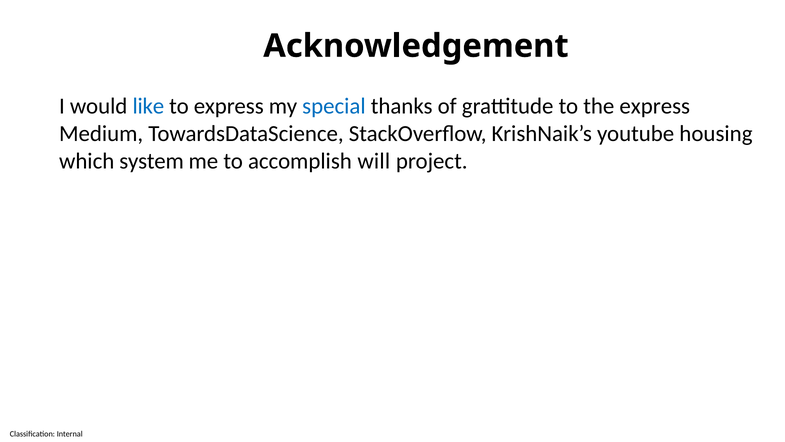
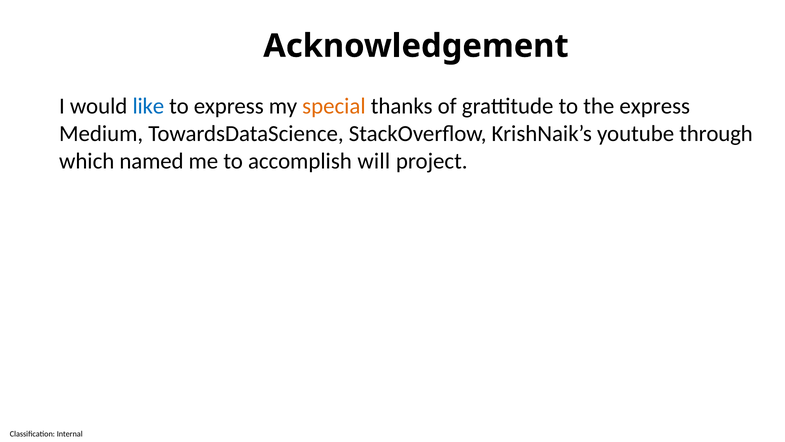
special colour: blue -> orange
housing: housing -> through
system: system -> named
